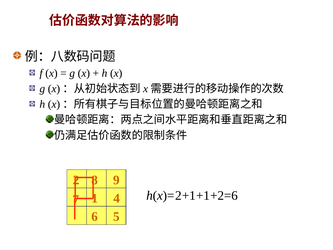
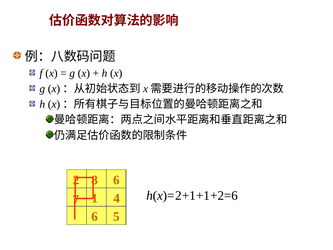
9 at (116, 180): 9 -> 6
